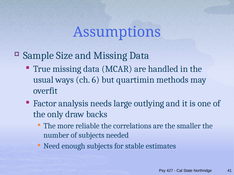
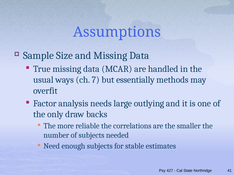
6: 6 -> 7
quartimin: quartimin -> essentially
